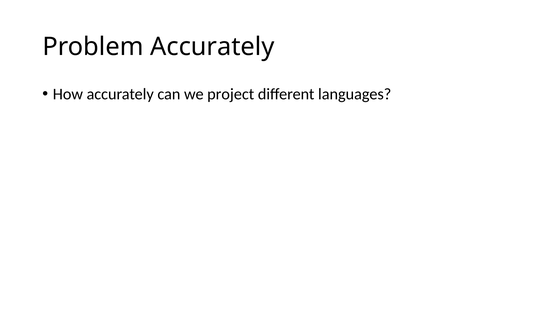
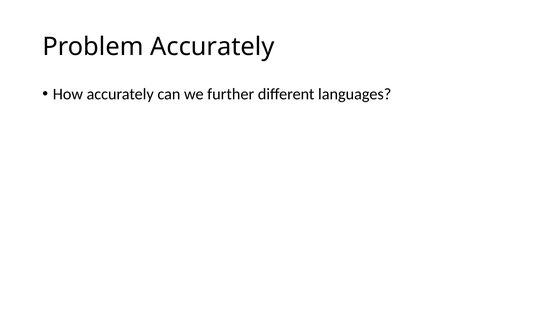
project: project -> further
